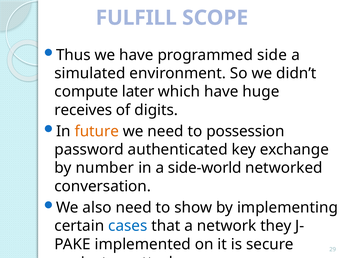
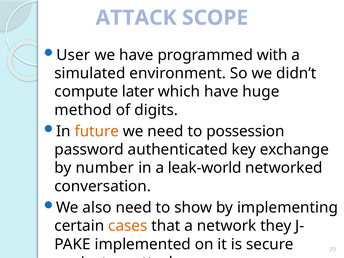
FULFILL: FULFILL -> ATTACK
Thus: Thus -> User
side: side -> with
receives: receives -> method
side-world: side-world -> leak-world
cases colour: blue -> orange
